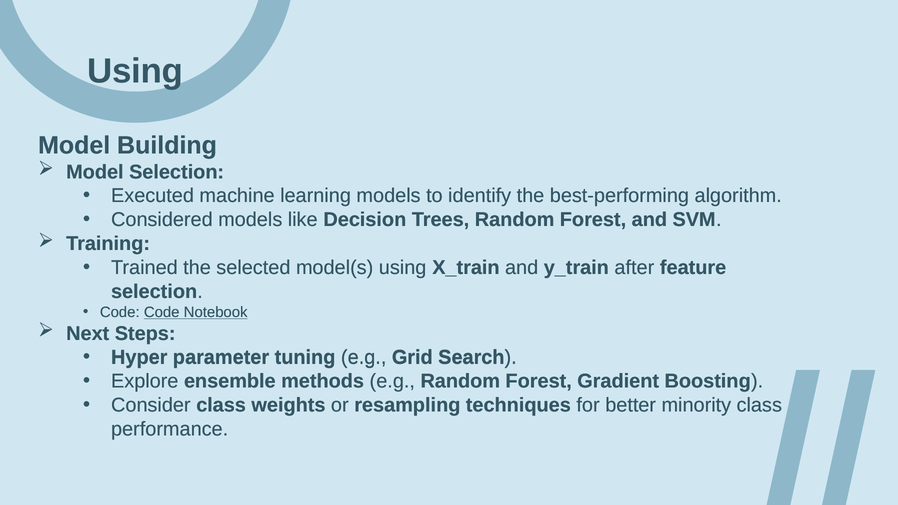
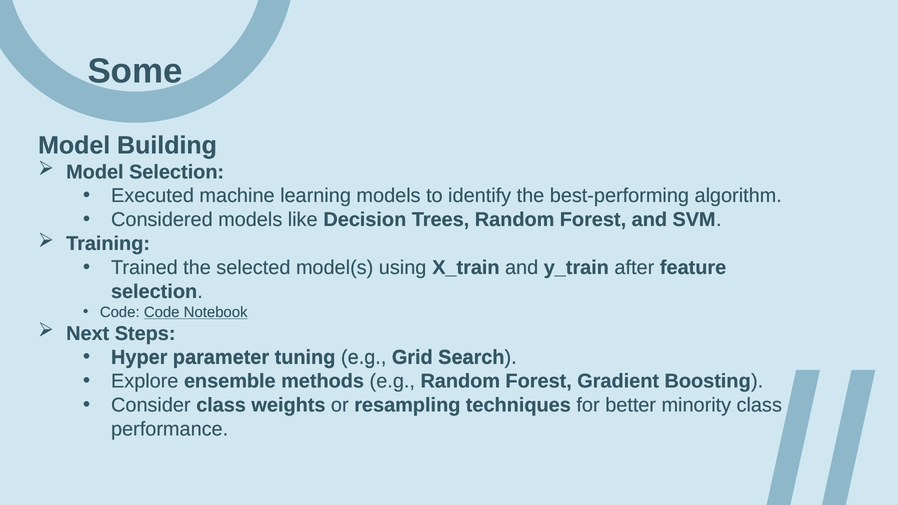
Using at (135, 71): Using -> Some
